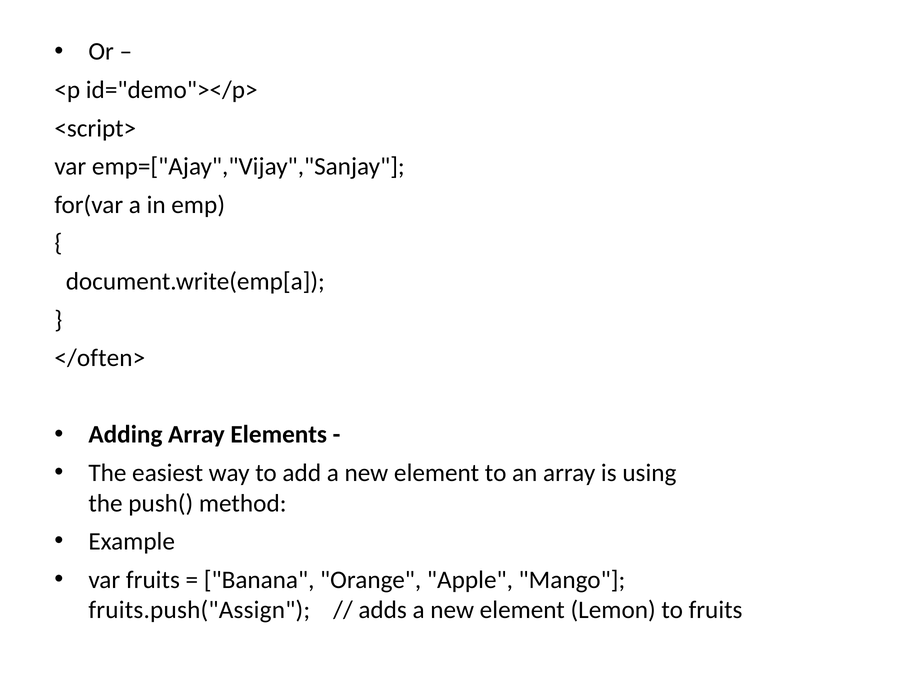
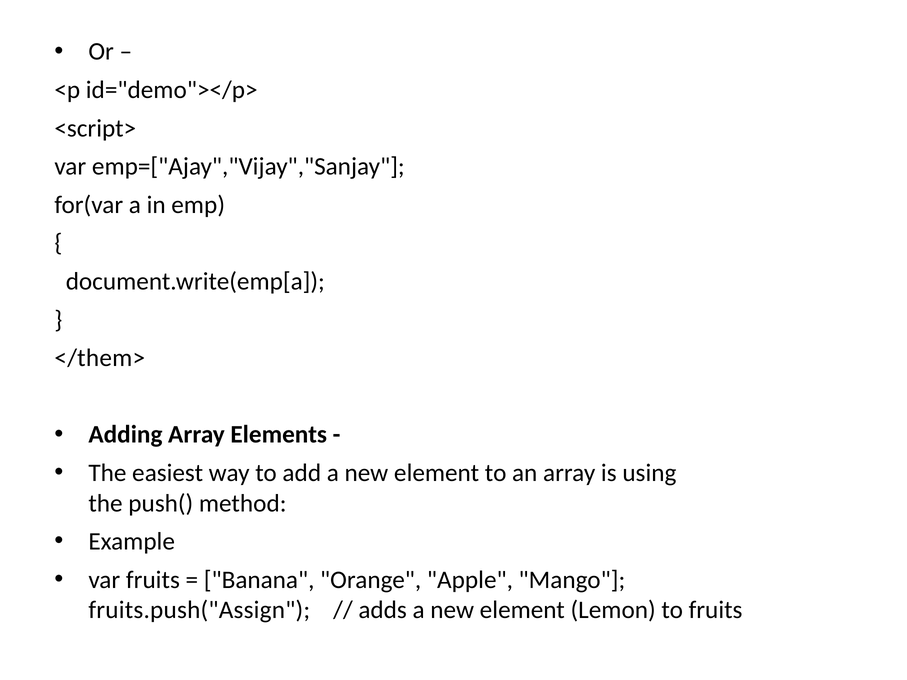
</often>: </often> -> </them>
